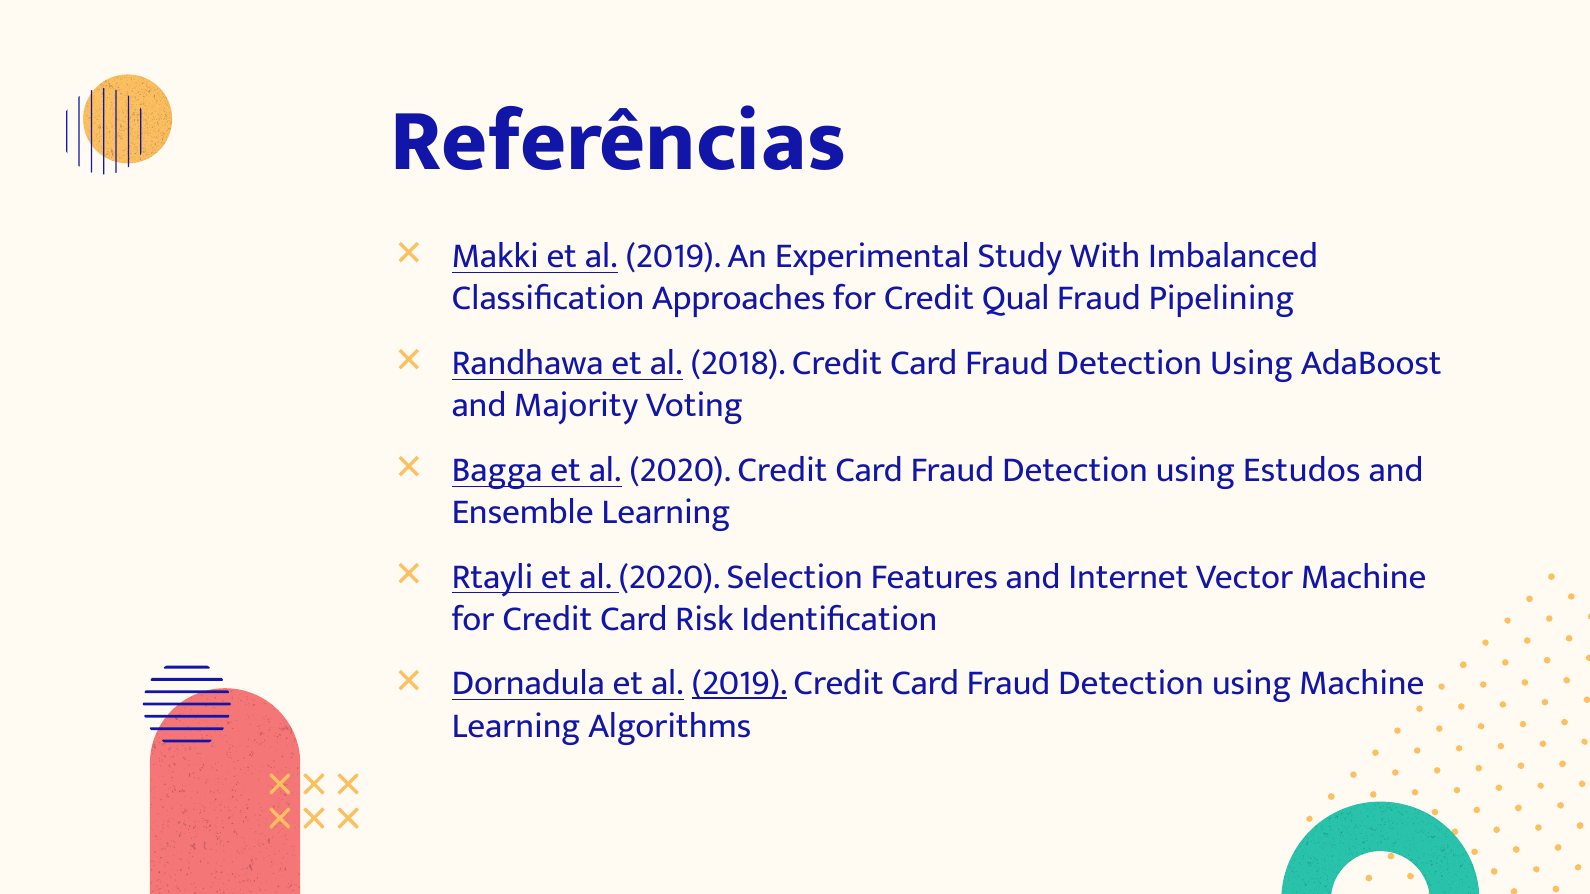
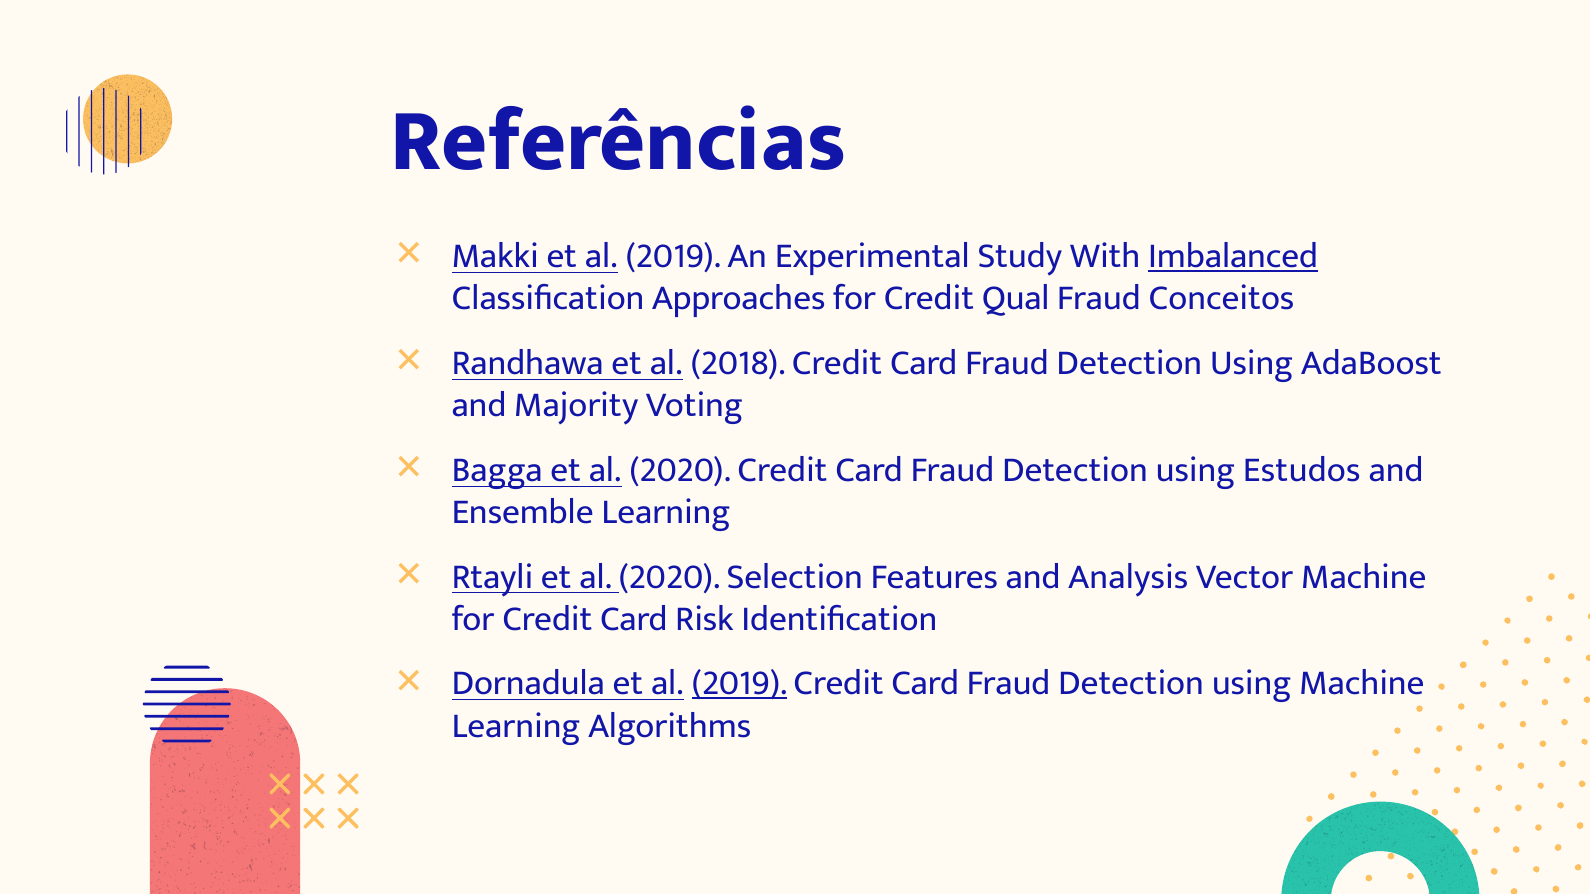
Imbalanced underline: none -> present
Pipelining: Pipelining -> Conceitos
Internet: Internet -> Analysis
